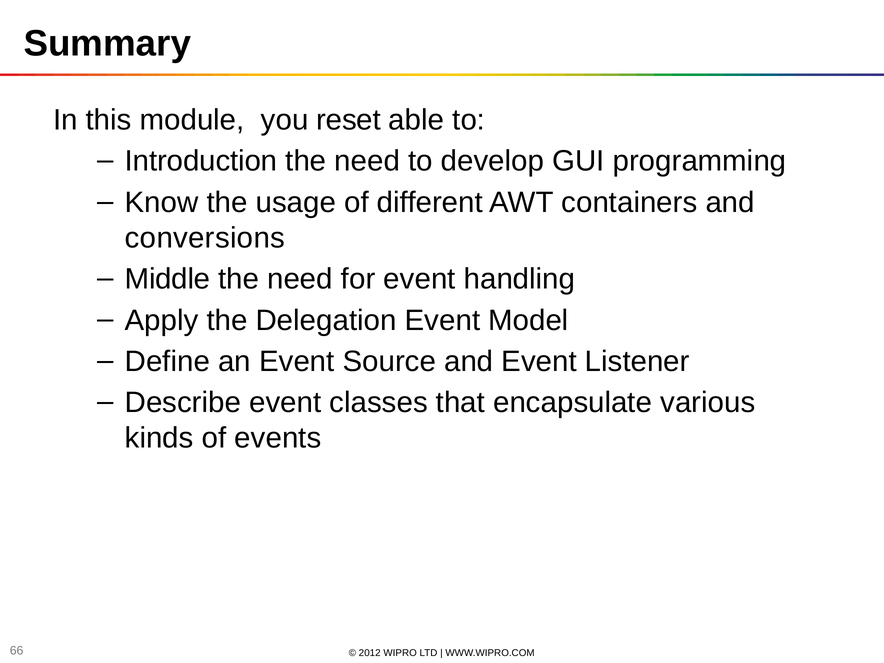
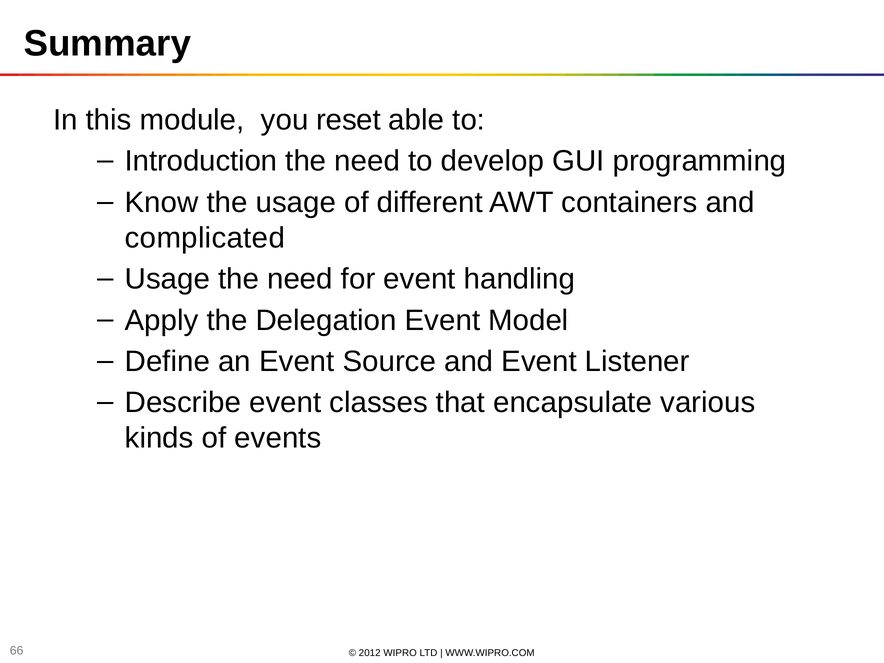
conversions: conversions -> complicated
Middle at (168, 279): Middle -> Usage
